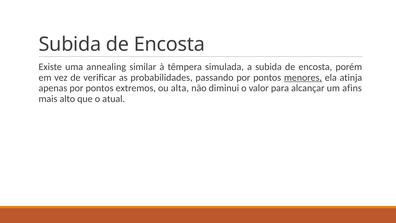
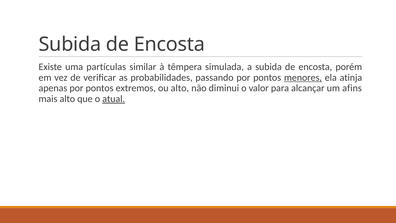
annealing: annealing -> partículas
ou alta: alta -> alto
atual underline: none -> present
